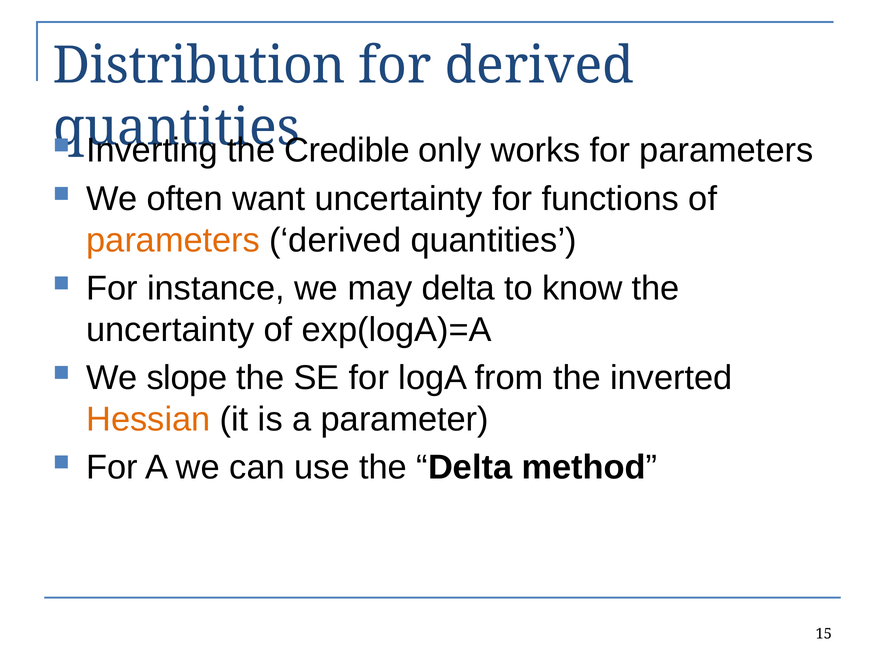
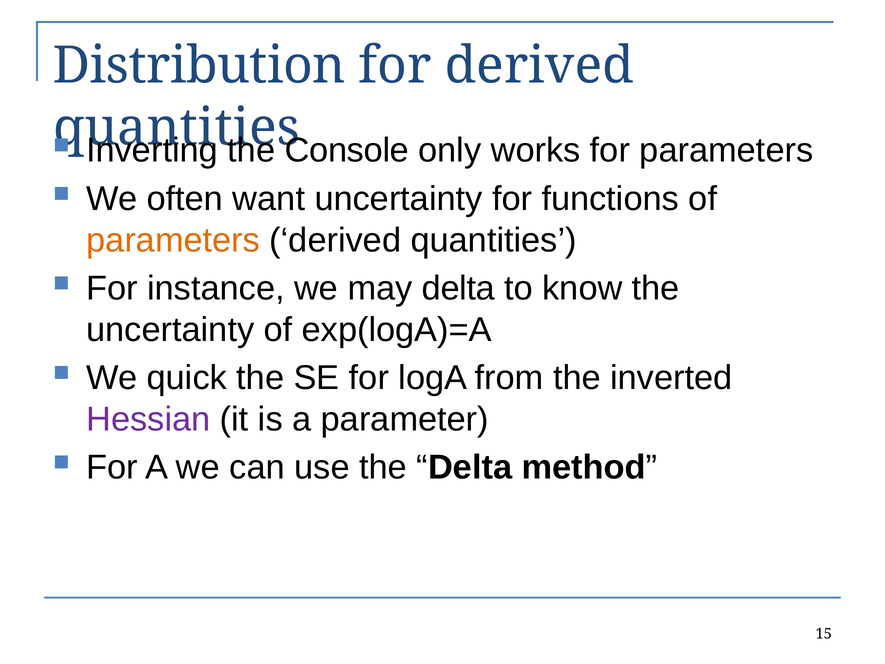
Credible: Credible -> Console
slope: slope -> quick
Hessian colour: orange -> purple
